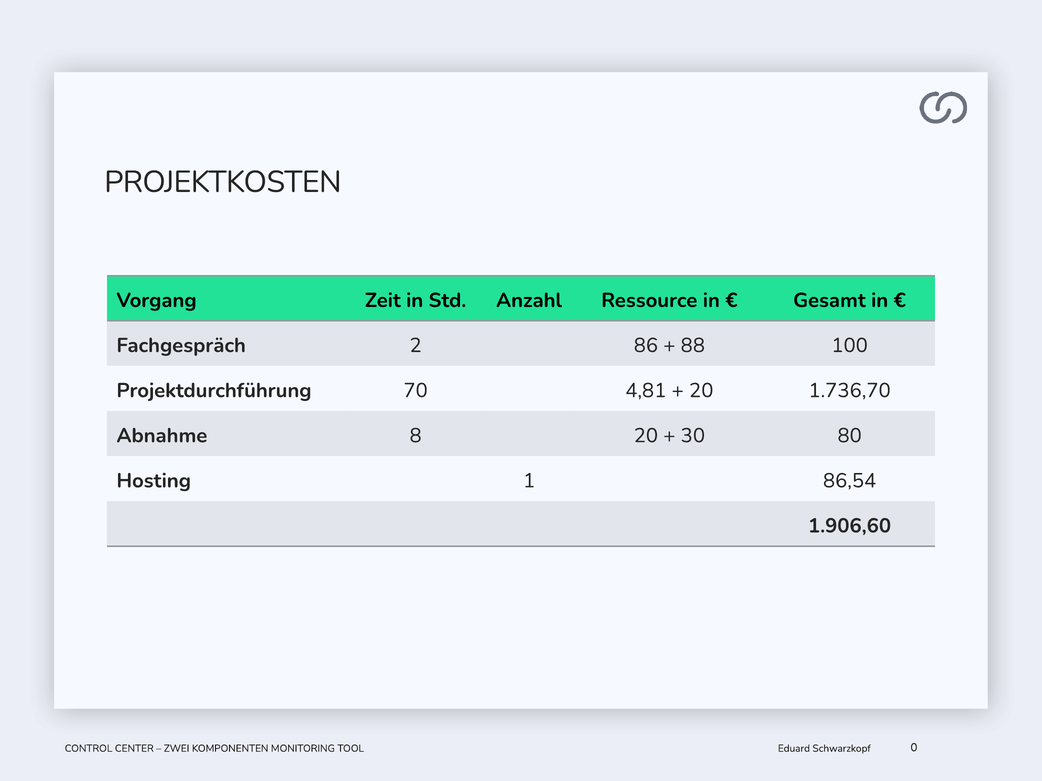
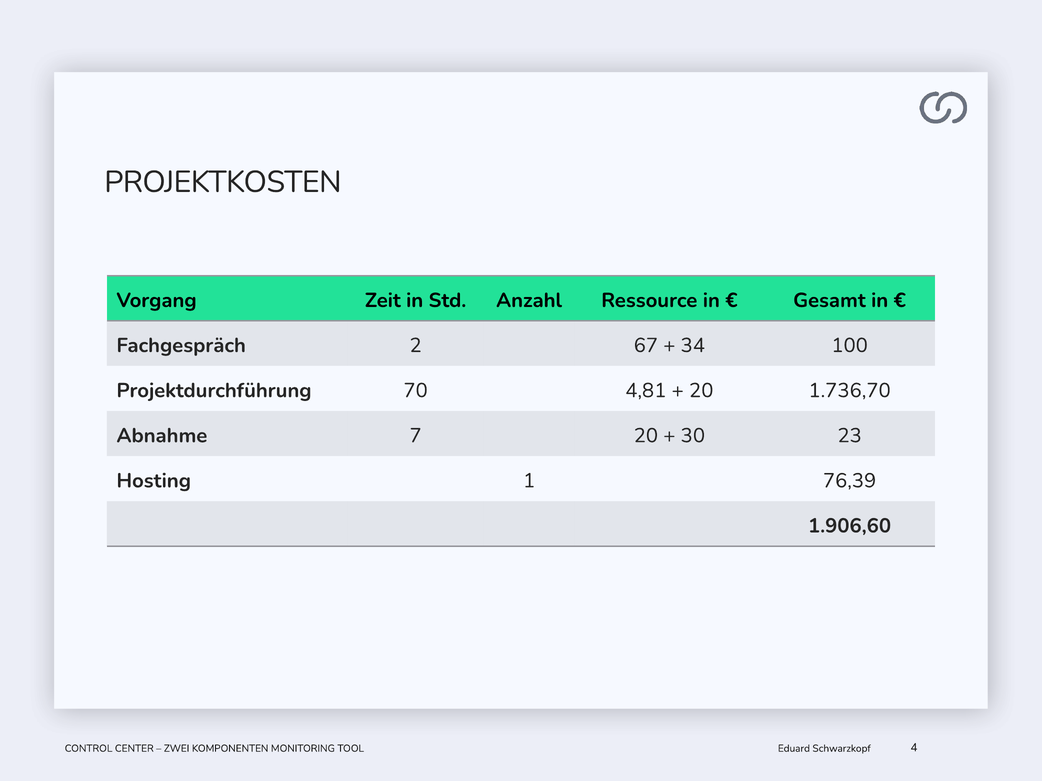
86: 86 -> 67
88: 88 -> 34
8: 8 -> 7
80: 80 -> 23
86,54: 86,54 -> 76,39
0: 0 -> 4
